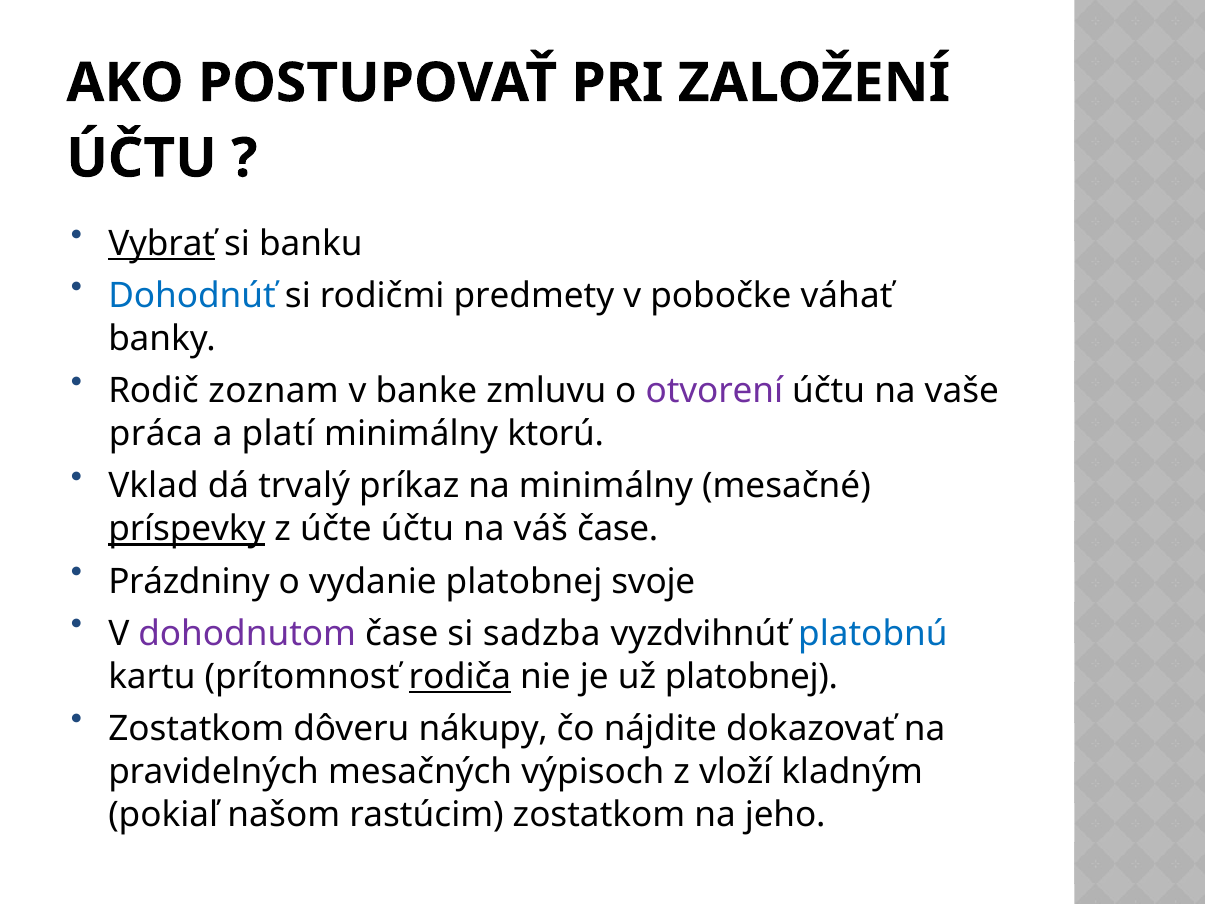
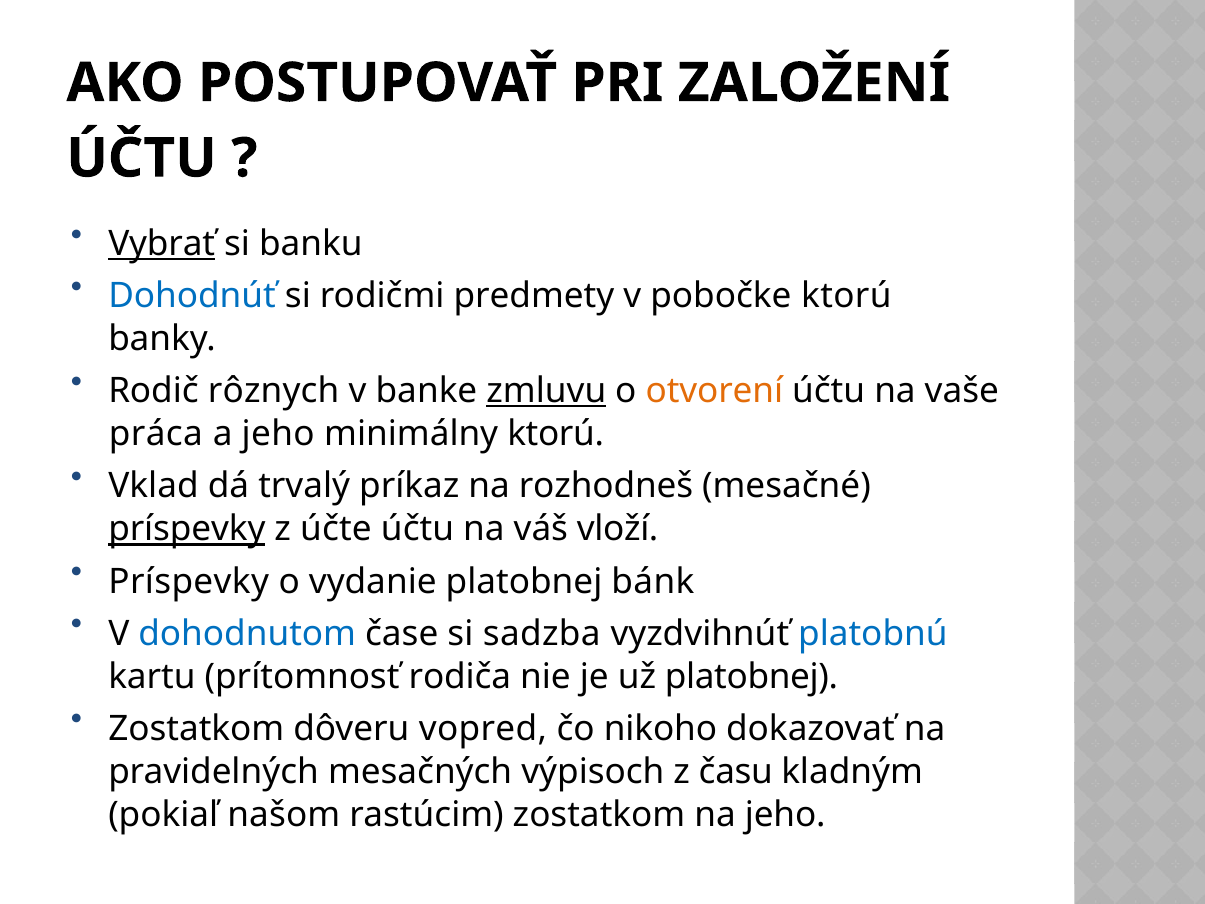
pobočke váhať: váhať -> ktorú
zoznam: zoznam -> rôznych
zmluvu underline: none -> present
otvorení colour: purple -> orange
a platí: platí -> jeho
na minimálny: minimálny -> rozhodneš
váš čase: čase -> vloží
Prázdniny at (189, 581): Prázdniny -> Príspevky
svoje: svoje -> bánk
dohodnutom colour: purple -> blue
rodiča underline: present -> none
nákupy: nákupy -> vopred
nájdite: nájdite -> nikoho
vloží: vloží -> času
